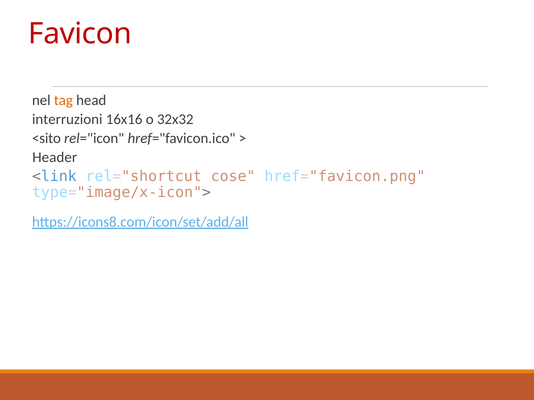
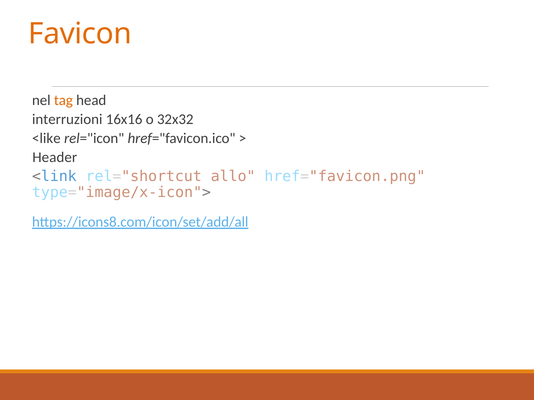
Favicon colour: red -> orange
<sito: <sito -> <like
cose: cose -> allo
